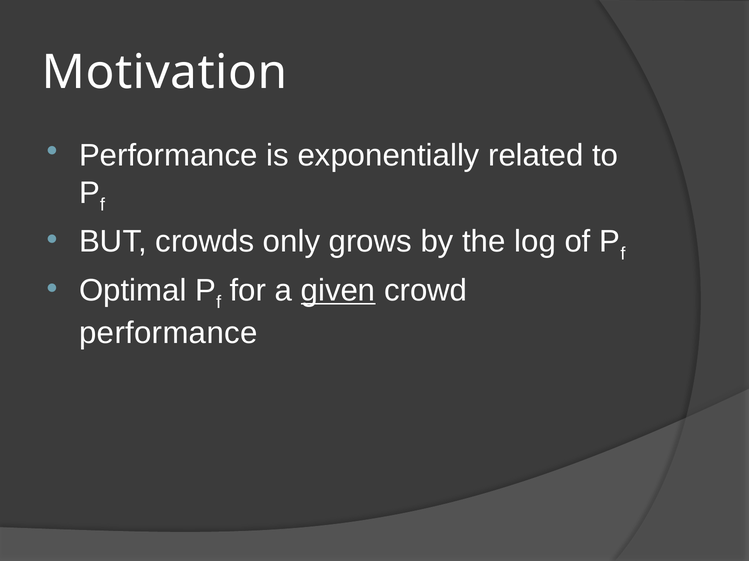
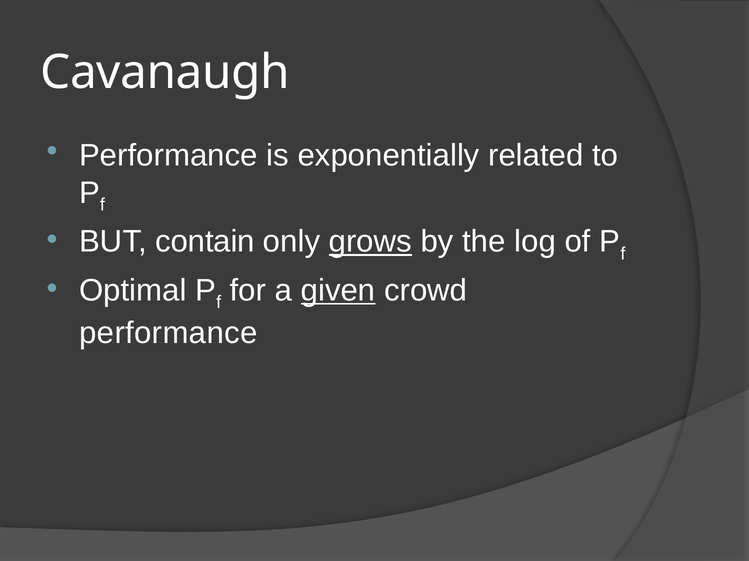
Motivation: Motivation -> Cavanaugh
crowds: crowds -> contain
grows underline: none -> present
